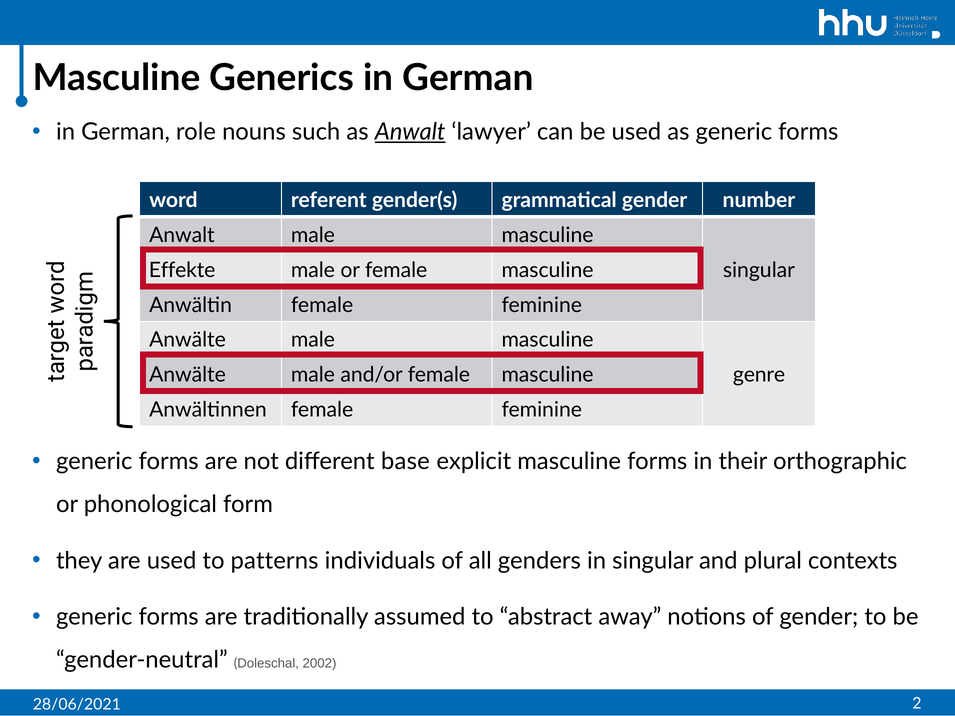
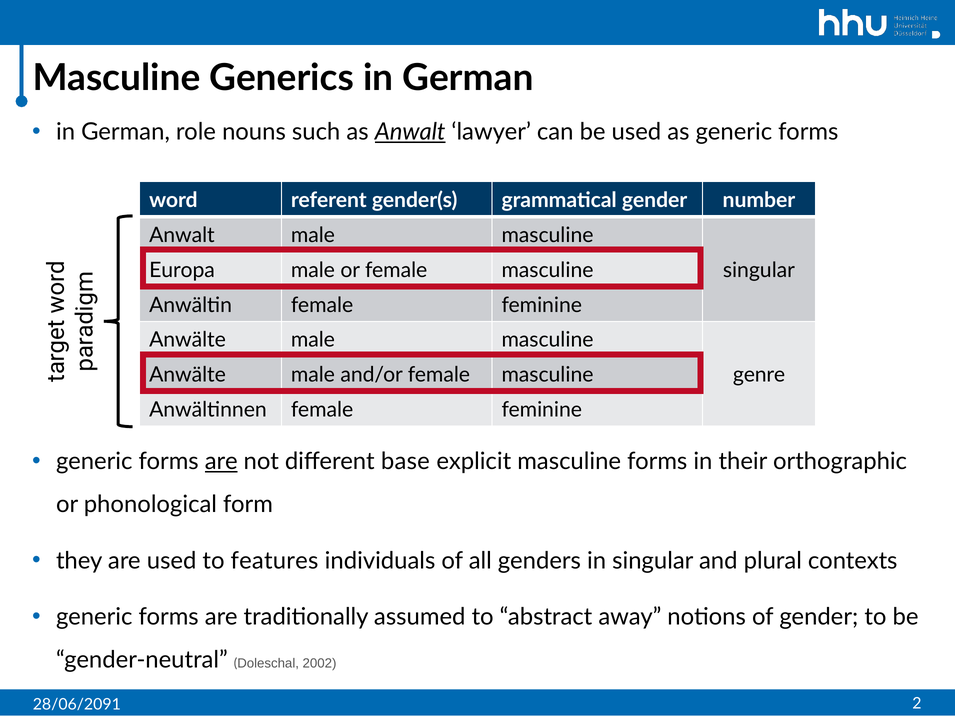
Effekte: Effekte -> Europa
are at (221, 462) underline: none -> present
patterns: patterns -> features
28/06/2021: 28/06/2021 -> 28/06/2091
